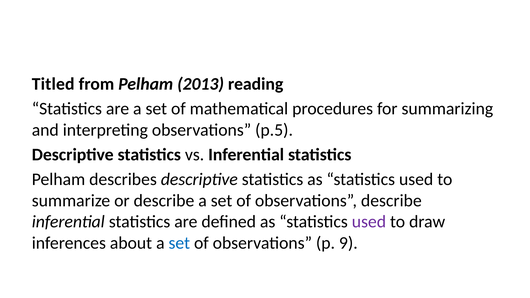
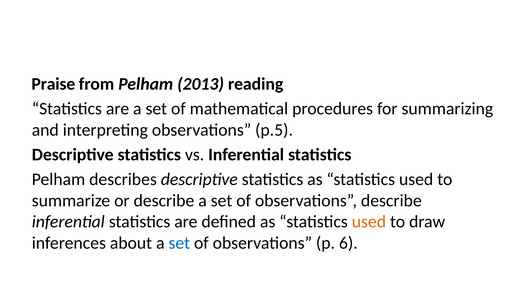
Titled: Titled -> Praise
used at (369, 222) colour: purple -> orange
9: 9 -> 6
